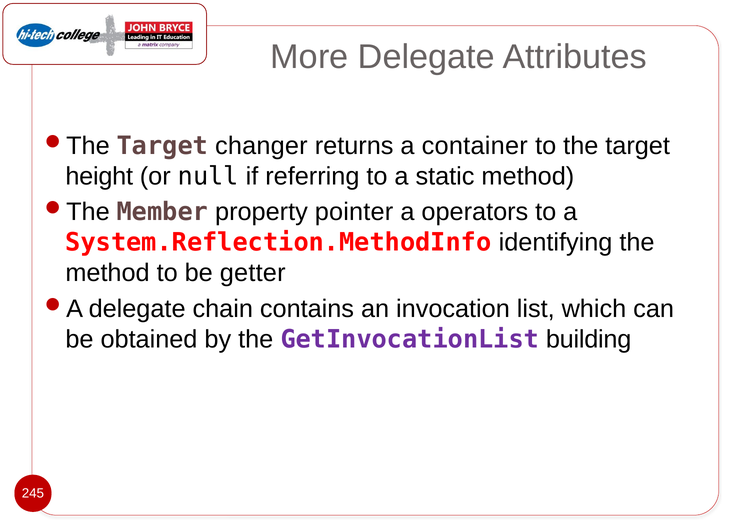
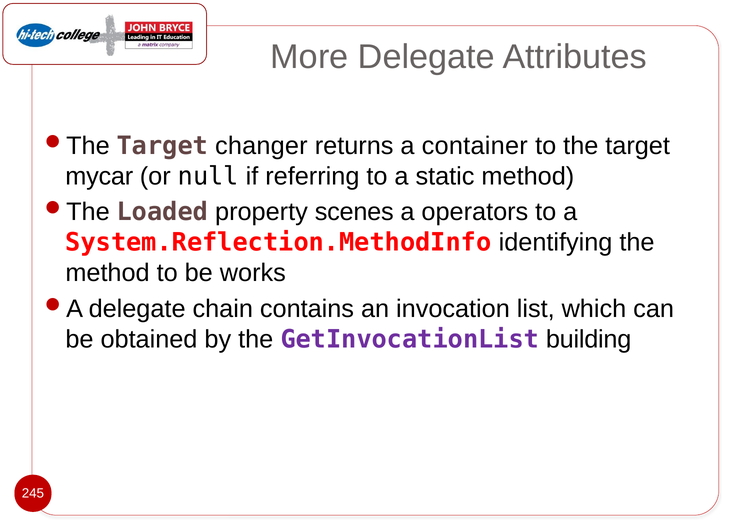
height: height -> mycar
Member: Member -> Loaded
pointer: pointer -> scenes
getter: getter -> works
